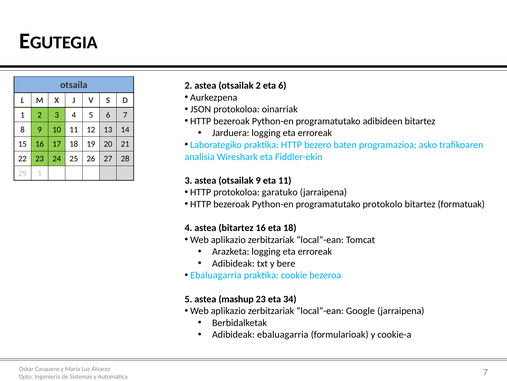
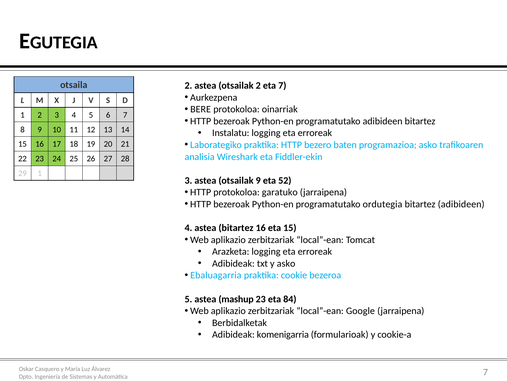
eta 6: 6 -> 7
JSON: JSON -> BERE
Jarduera: Jarduera -> Instalatu
eta 11: 11 -> 52
protokolo: protokolo -> ordutegia
bitartez formatuak: formatuak -> adibideen
eta 18: 18 -> 15
y bere: bere -> asko
34: 34 -> 84
Adibideak ebaluagarria: ebaluagarria -> komenigarria
